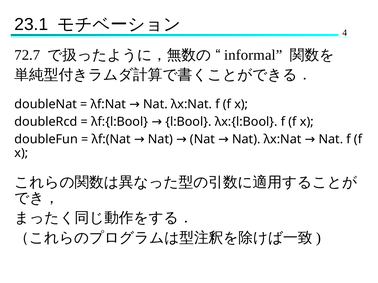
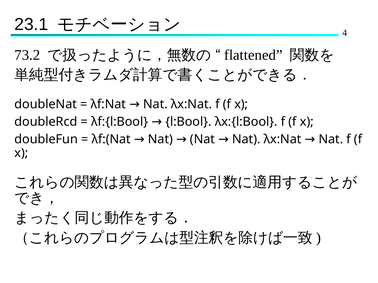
72.7: 72.7 -> 73.2
informal: informal -> flattened
